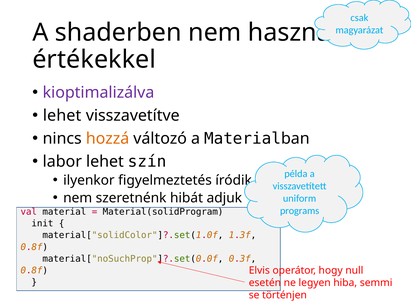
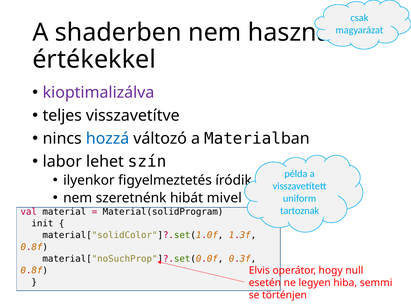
lehet at (62, 116): lehet -> teljes
hozzá colour: orange -> blue
adjuk: adjuk -> mivel
programs: programs -> tartoznak
